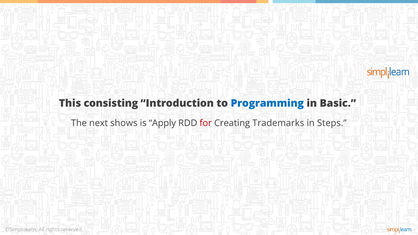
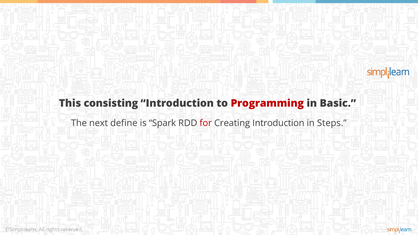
Programming colour: blue -> red
shows: shows -> define
Apply: Apply -> Spark
Creating Trademarks: Trademarks -> Introduction
